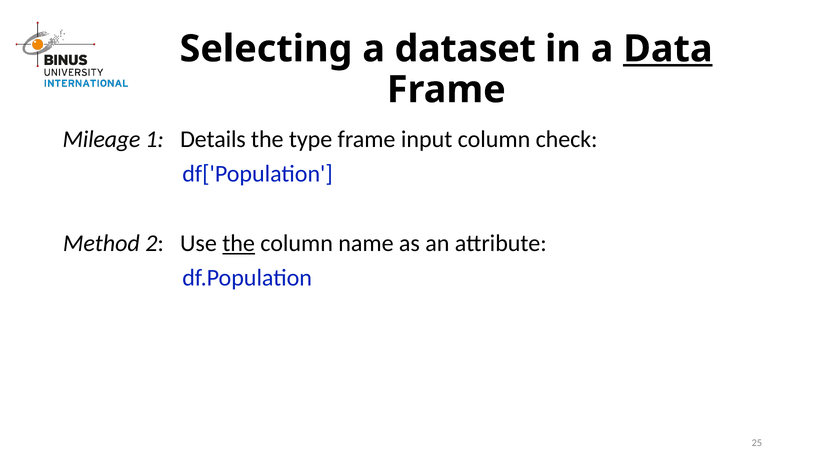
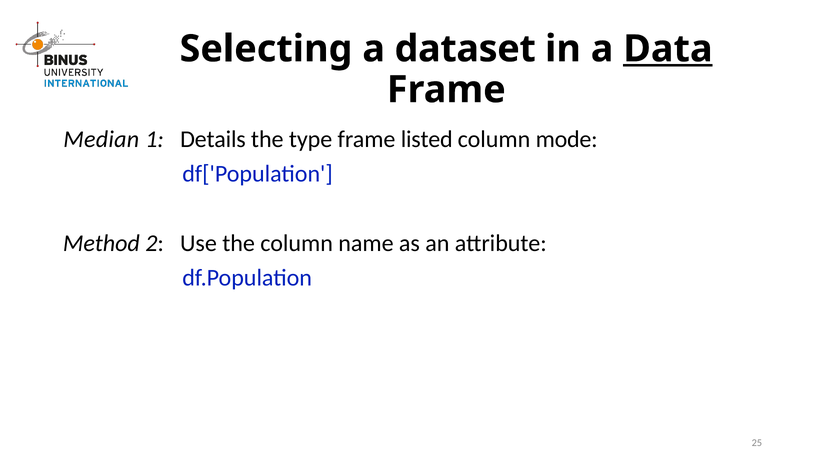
Mileage: Mileage -> Median
input: input -> listed
check: check -> mode
the at (239, 243) underline: present -> none
